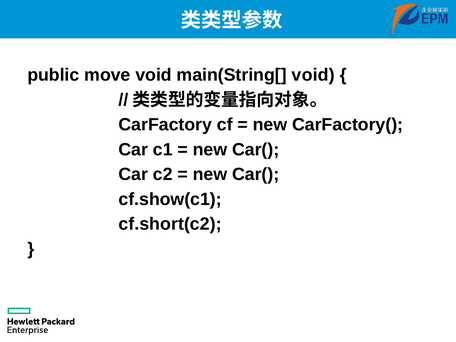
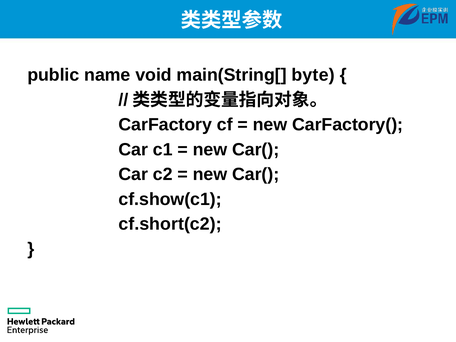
move: move -> name
main(String[ void: void -> byte
